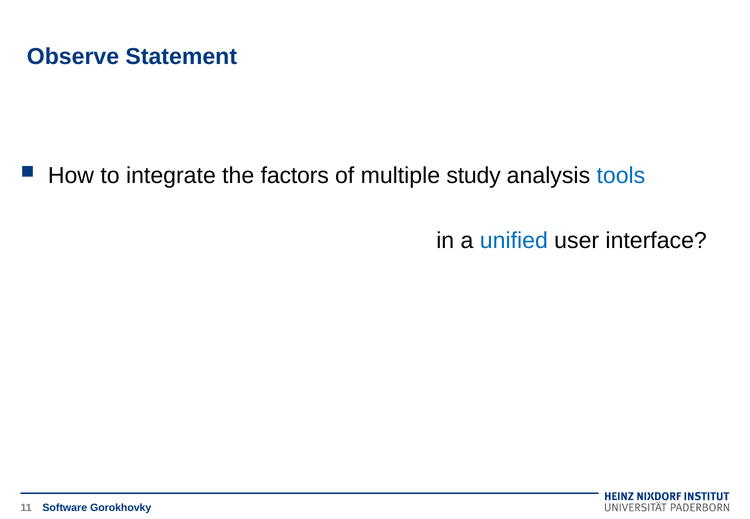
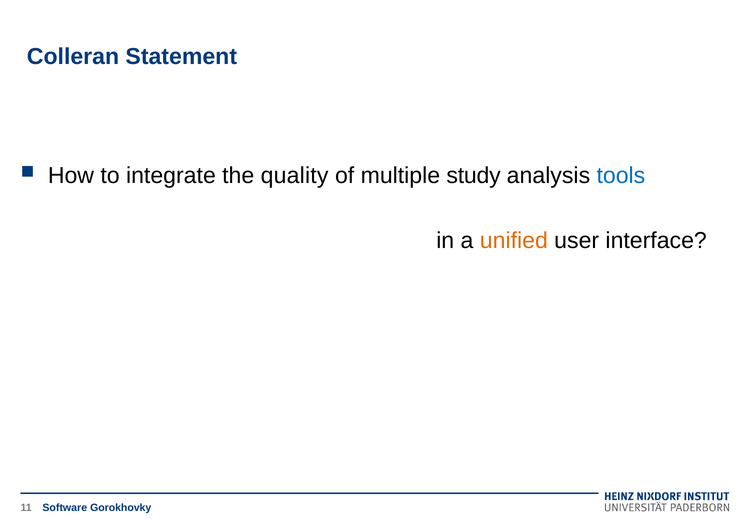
Observe: Observe -> Colleran
factors: factors -> quality
unified colour: blue -> orange
